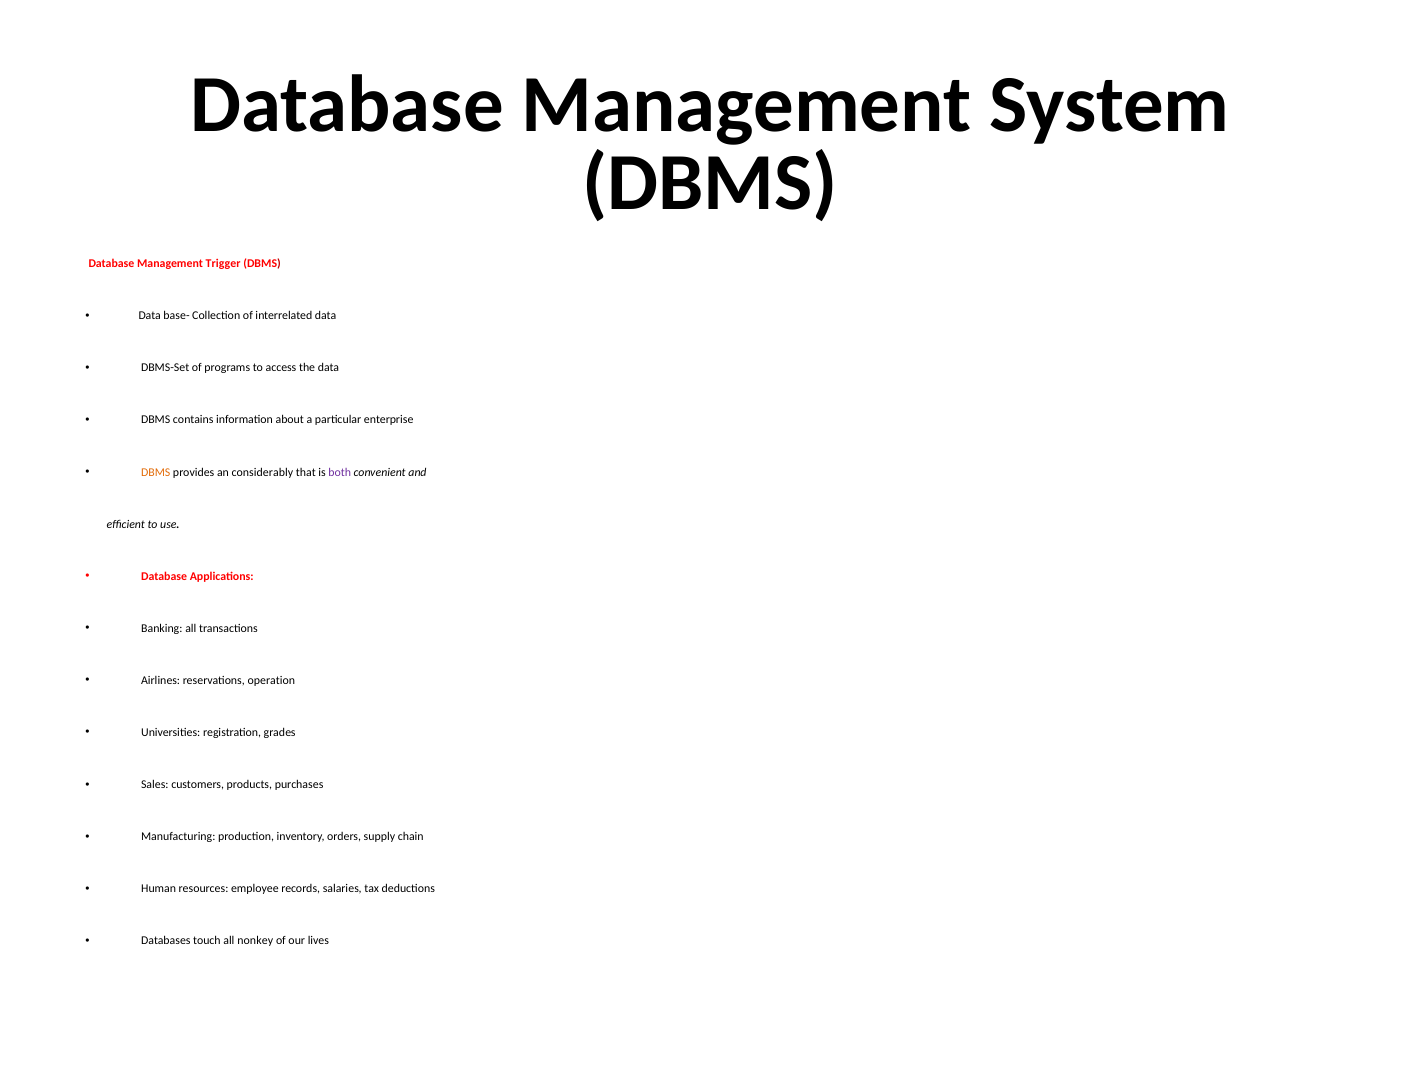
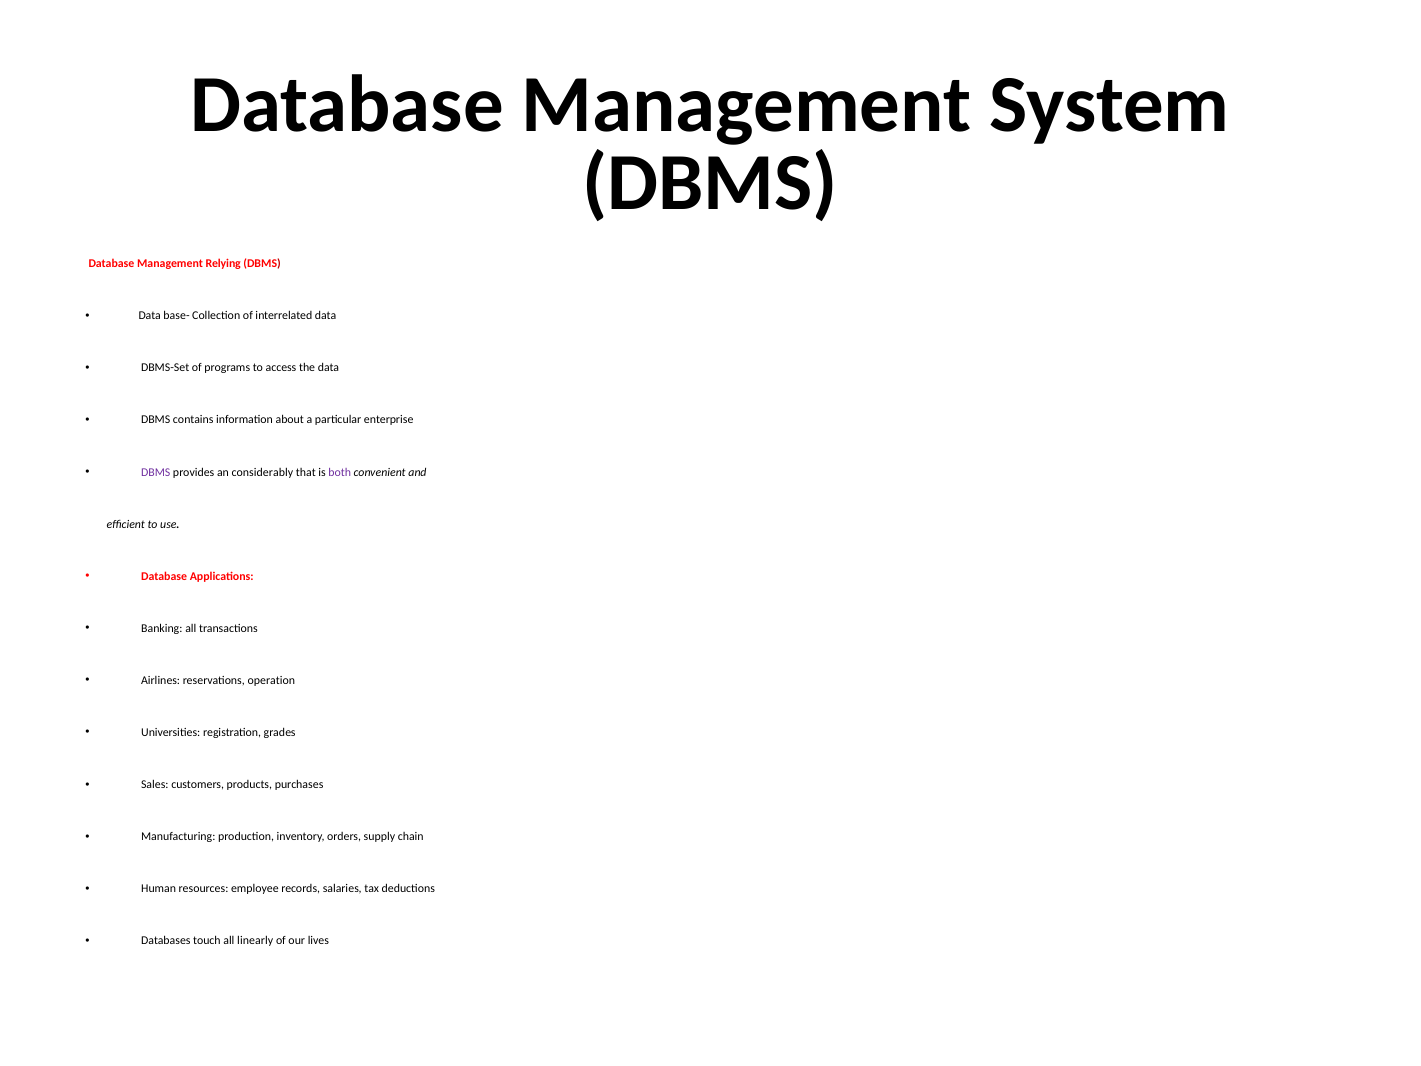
Trigger: Trigger -> Relying
DBMS at (156, 472) colour: orange -> purple
nonkey: nonkey -> linearly
